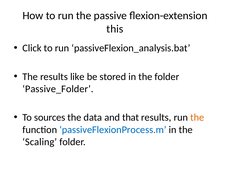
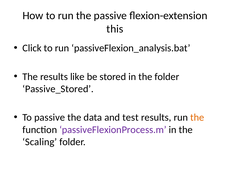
Passive_Folder: Passive_Folder -> Passive_Stored
To sources: sources -> passive
that: that -> test
passiveFlexionProcess.m colour: blue -> purple
